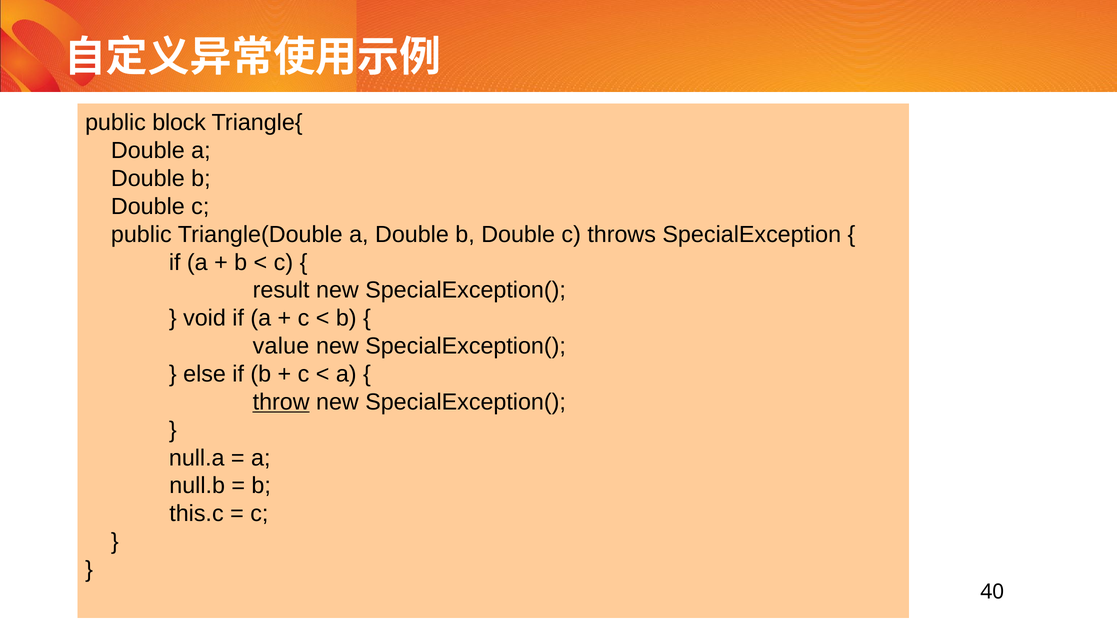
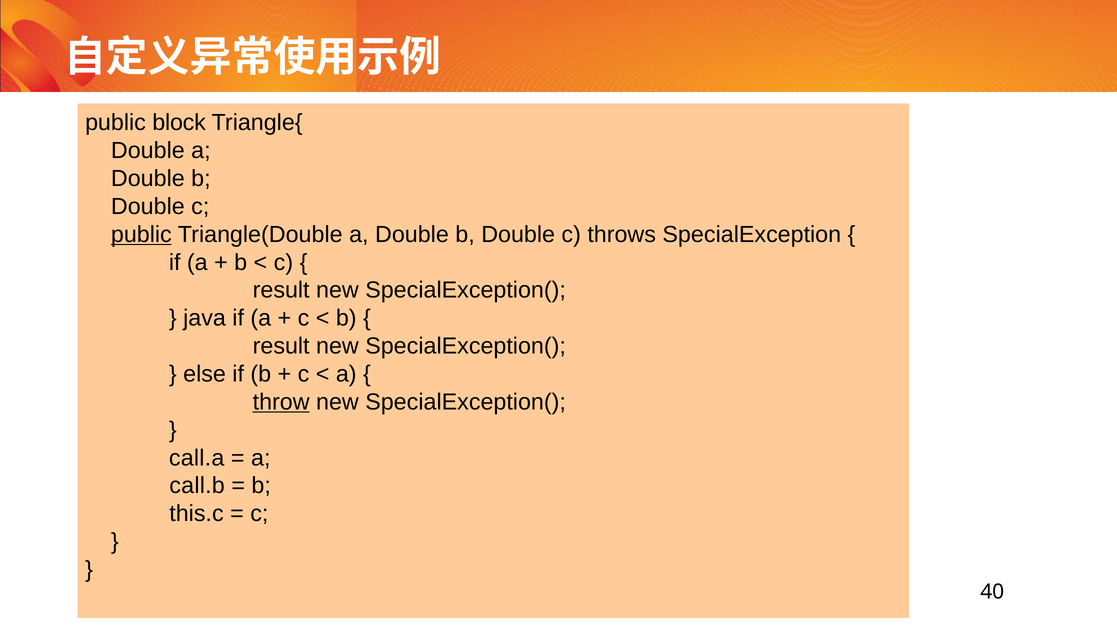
public at (141, 235) underline: none -> present
void: void -> java
value at (281, 346): value -> result
null.a: null.a -> call.a
null.b: null.b -> call.b
